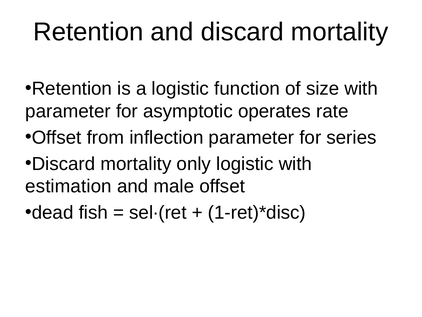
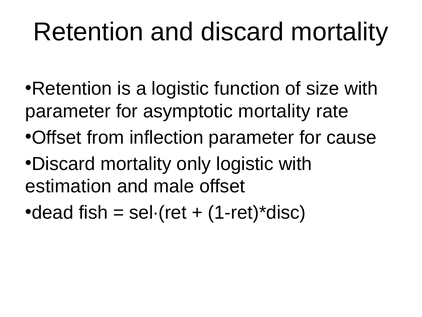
asymptotic operates: operates -> mortality
series: series -> cause
